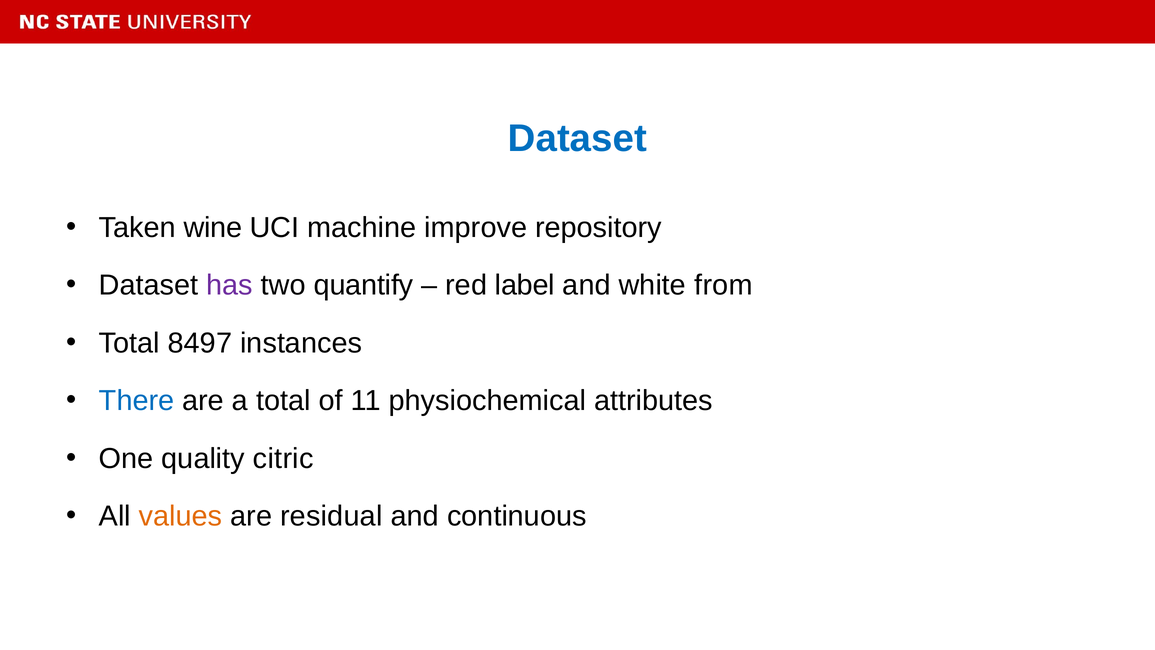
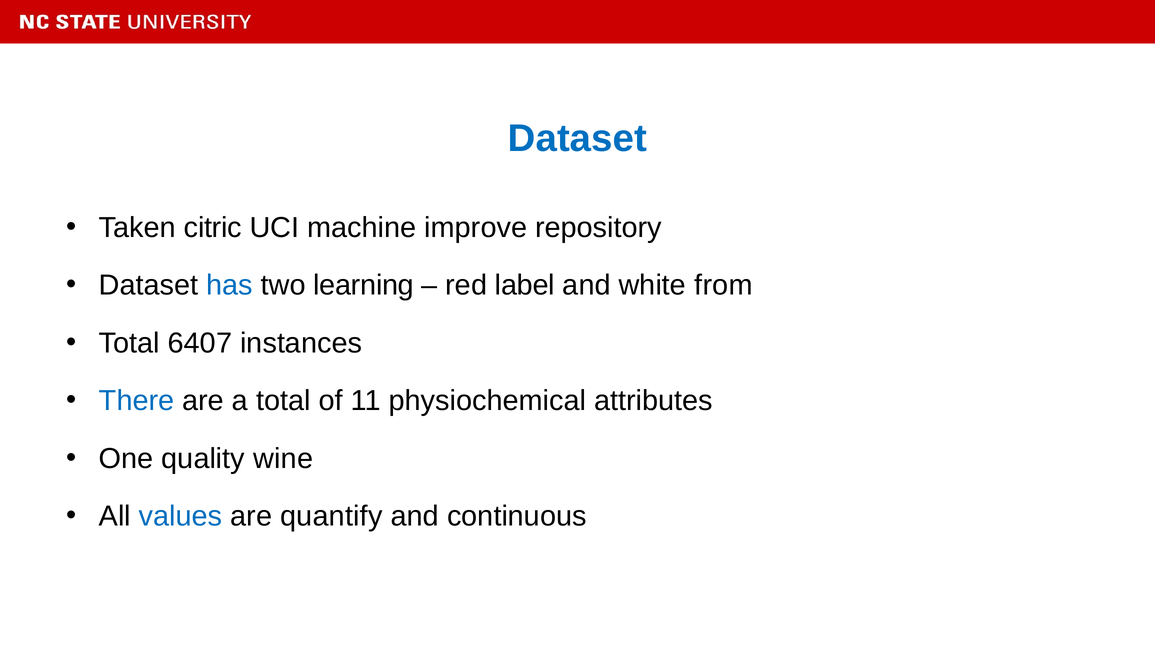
wine: wine -> citric
has colour: purple -> blue
quantify: quantify -> learning
8497: 8497 -> 6407
citric: citric -> wine
values colour: orange -> blue
residual: residual -> quantify
